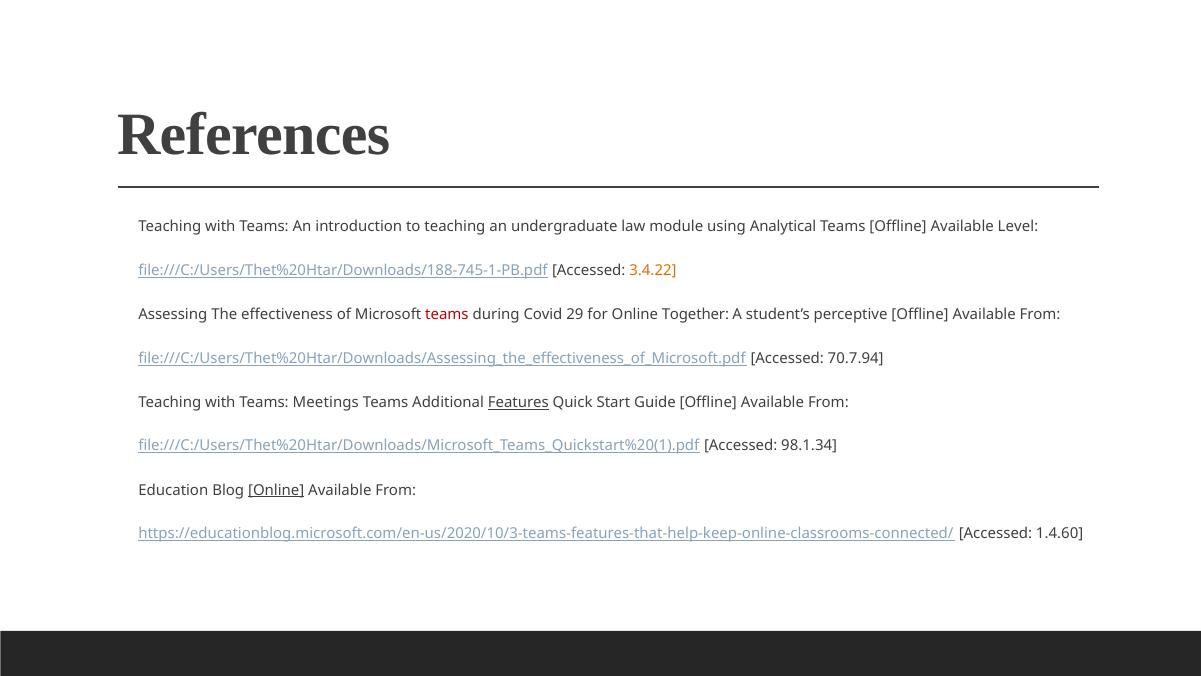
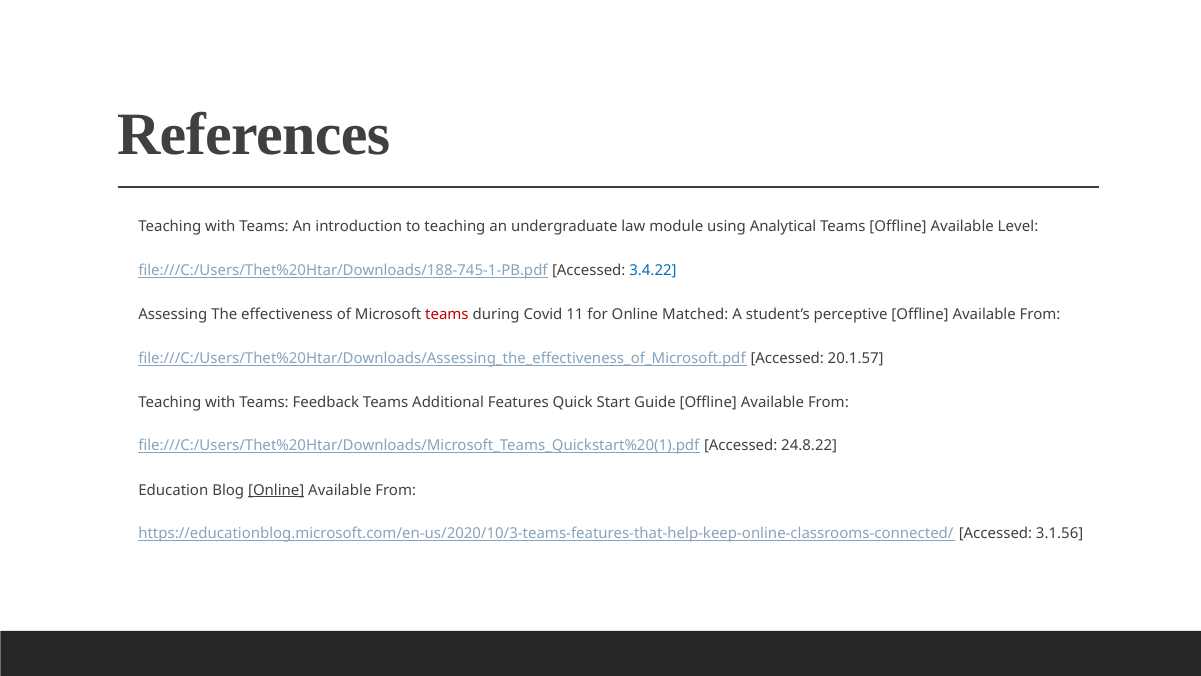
3.4.22 colour: orange -> blue
29: 29 -> 11
Together: Together -> Matched
70.7.94: 70.7.94 -> 20.1.57
Meetings: Meetings -> Feedback
Features underline: present -> none
98.1.34: 98.1.34 -> 24.8.22
1.4.60: 1.4.60 -> 3.1.56
